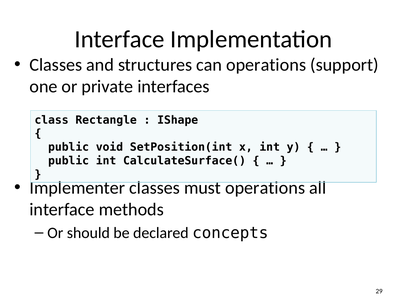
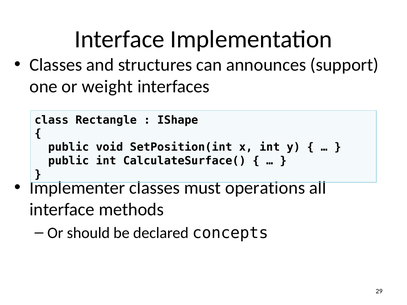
can operations: operations -> announces
private: private -> weight
